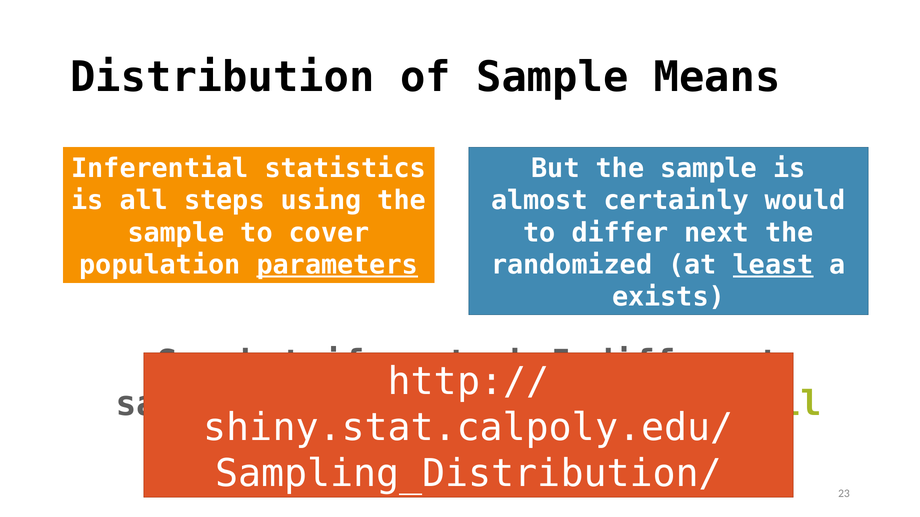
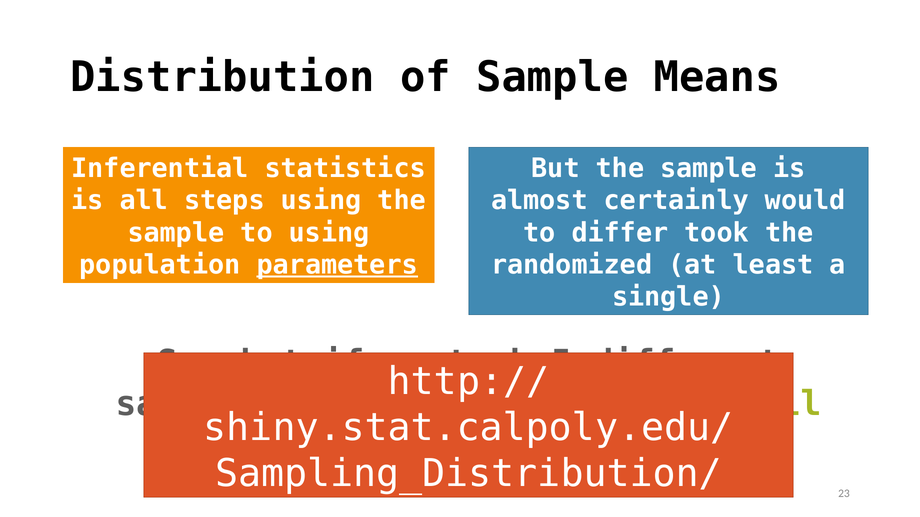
to cover: cover -> using
differ next: next -> took
least underline: present -> none
exists: exists -> single
